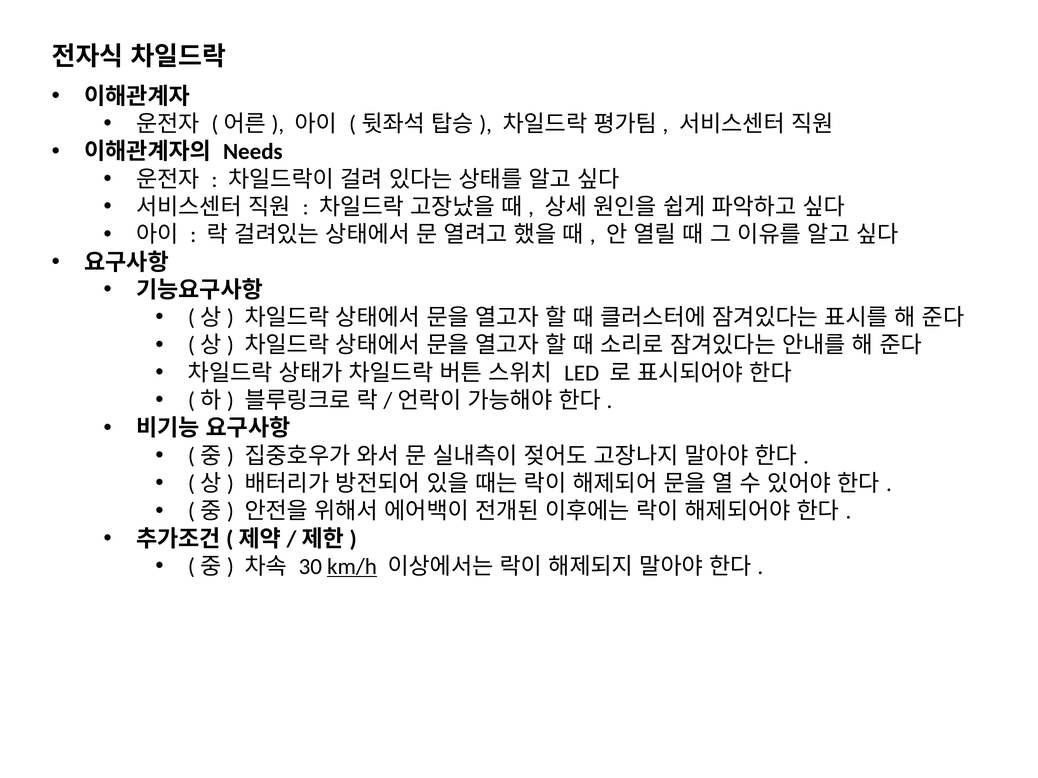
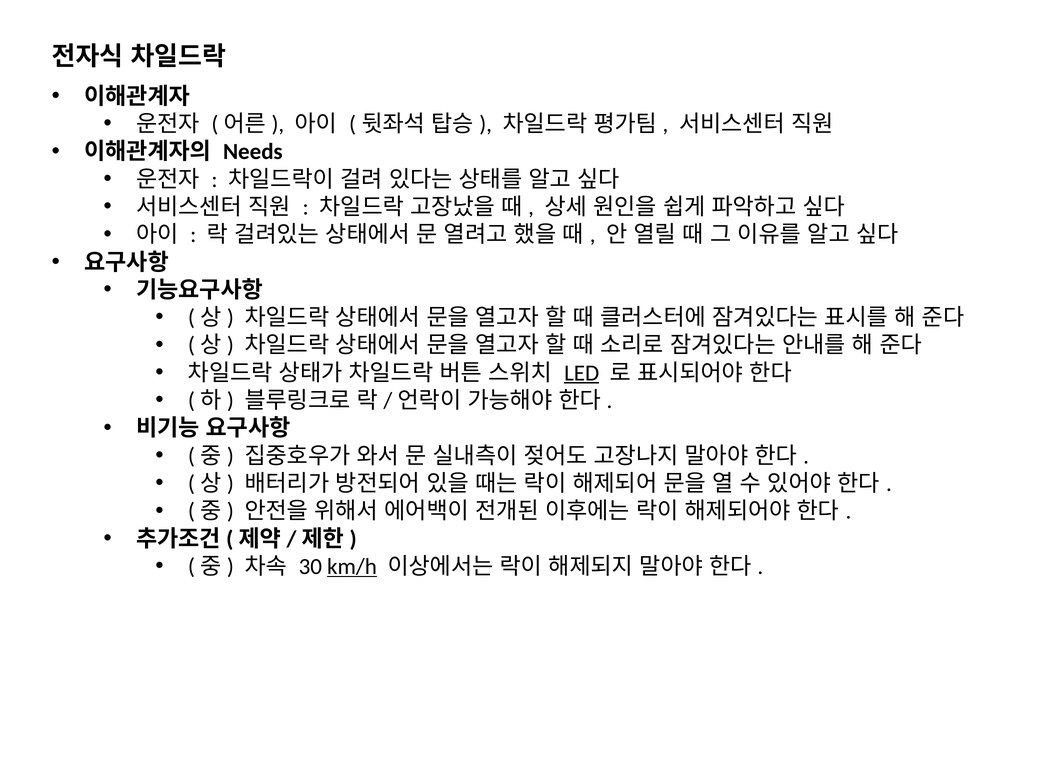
LED underline: none -> present
